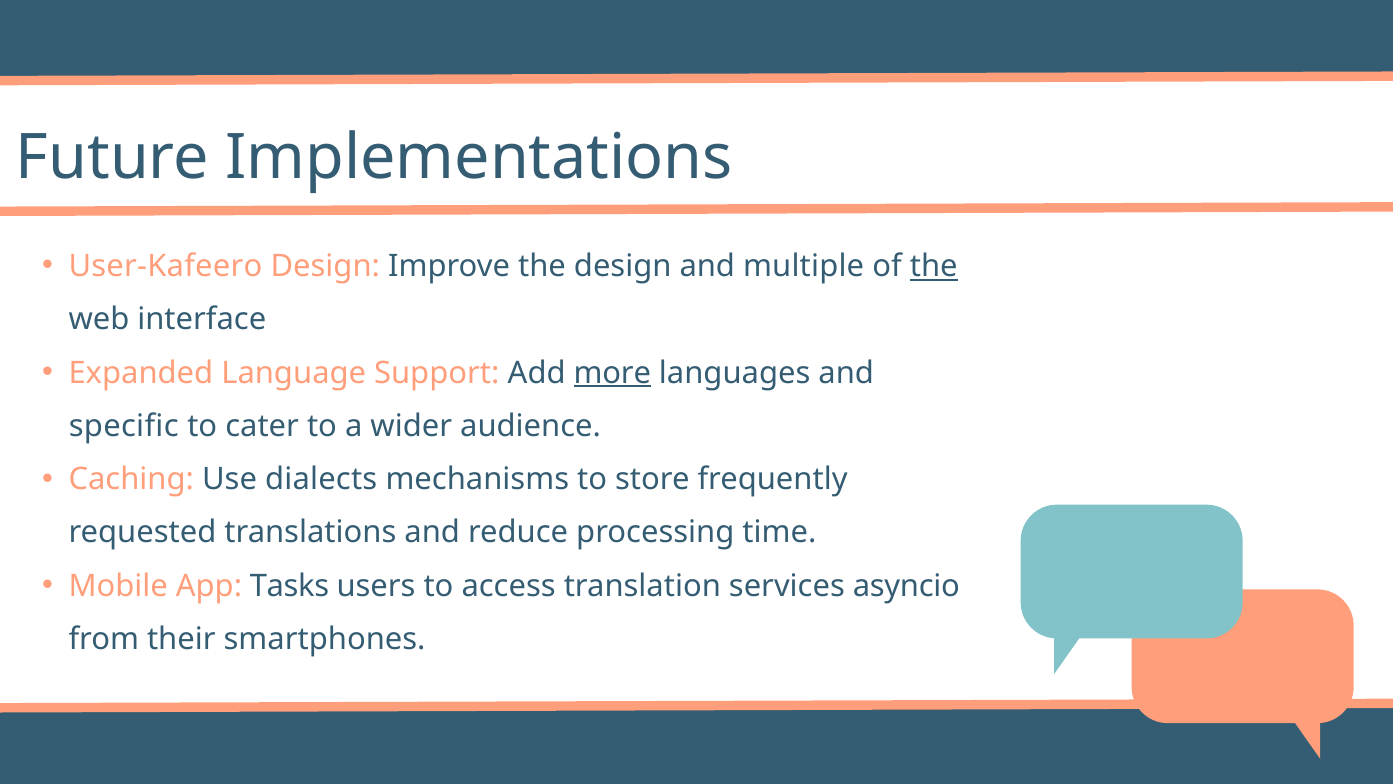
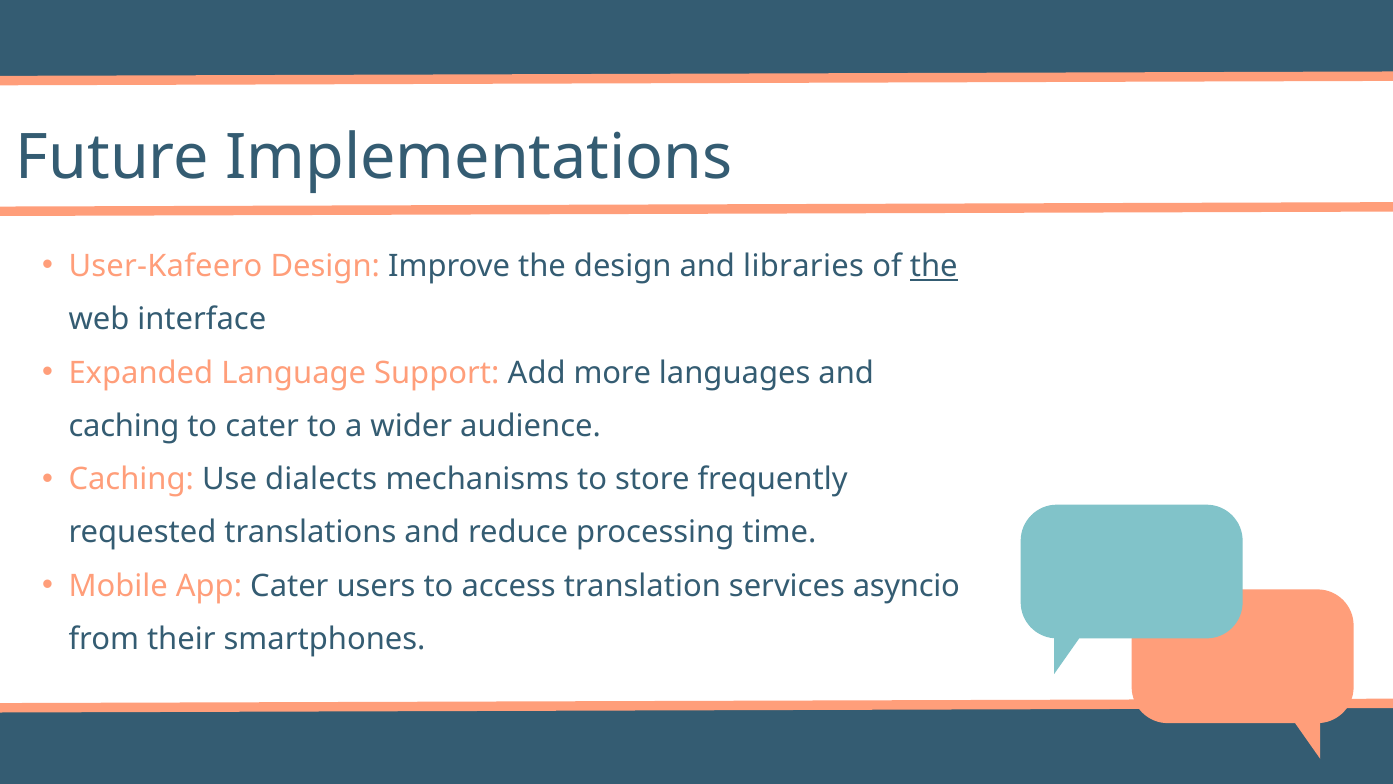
multiple: multiple -> libraries
more underline: present -> none
specific at (124, 426): specific -> caching
App Tasks: Tasks -> Cater
